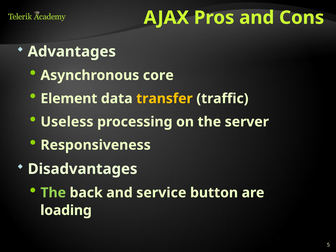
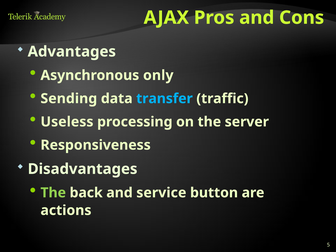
core: core -> only
Element: Element -> Sending
transfer colour: yellow -> light blue
loading: loading -> actions
